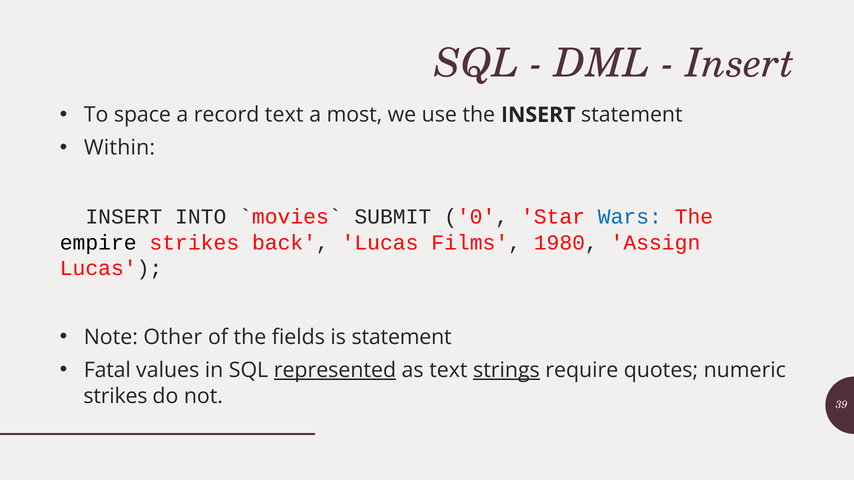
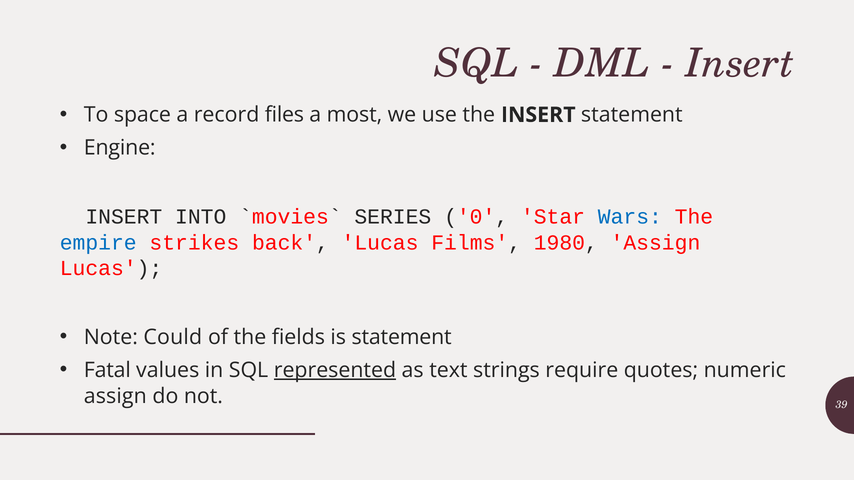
record text: text -> files
Within: Within -> Engine
SUBMIT: SUBMIT -> SERIES
empire colour: black -> blue
Other: Other -> Could
strings underline: present -> none
strikes at (115, 396): strikes -> assign
